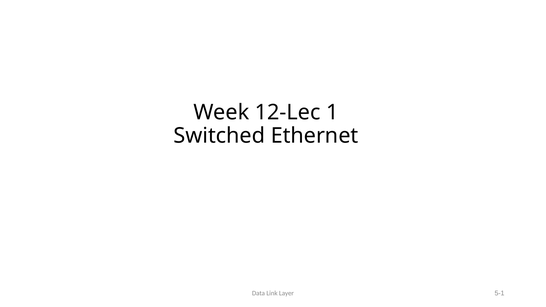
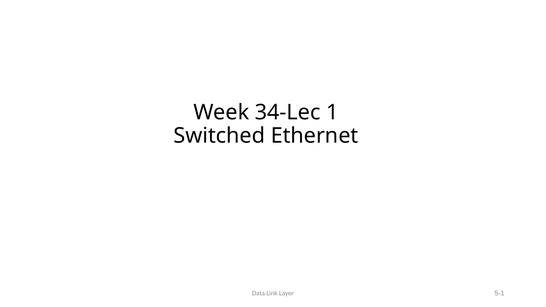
12-Lec: 12-Lec -> 34-Lec
